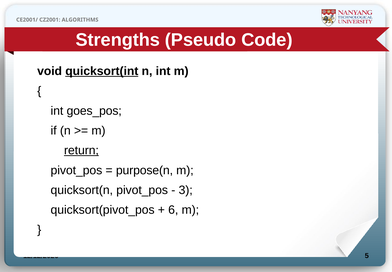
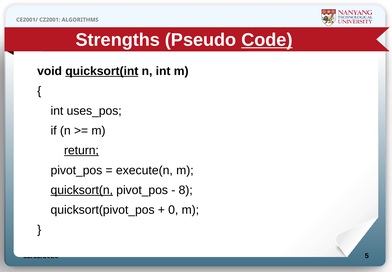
Code underline: none -> present
goes_pos: goes_pos -> uses_pos
purpose(n: purpose(n -> execute(n
quicksort(n underline: none -> present
3: 3 -> 8
6: 6 -> 0
